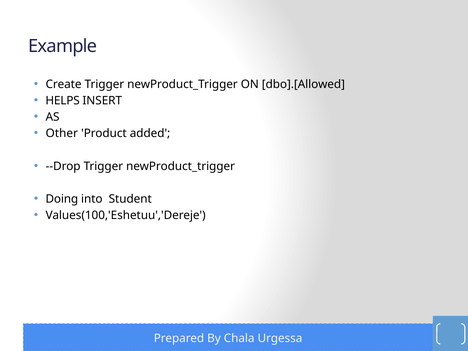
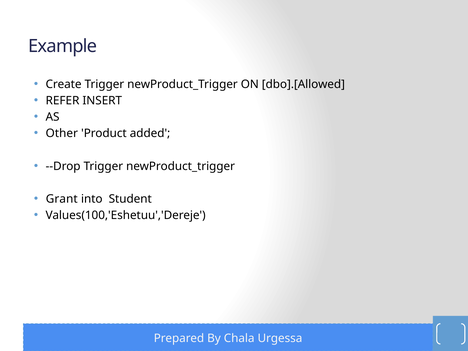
HELPS: HELPS -> REFER
Doing: Doing -> Grant
